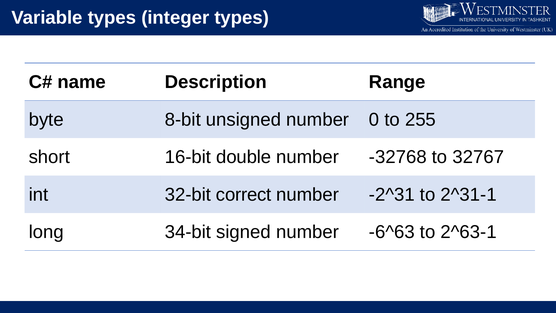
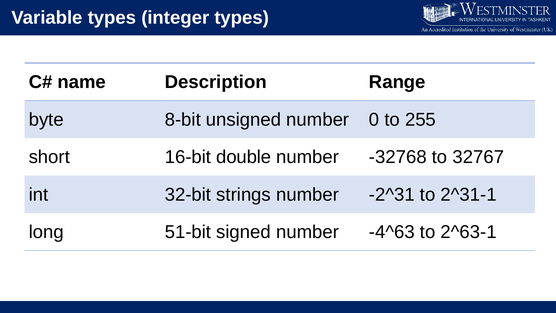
correct: correct -> strings
34-bit: 34-bit -> 51-bit
-6^63: -6^63 -> -4^63
